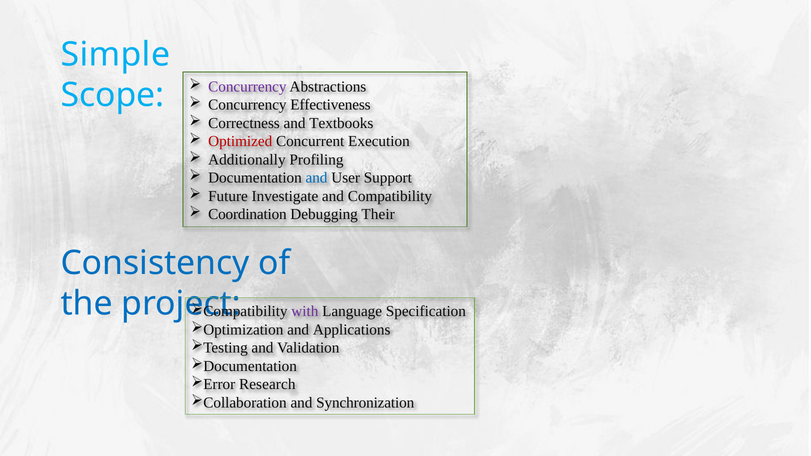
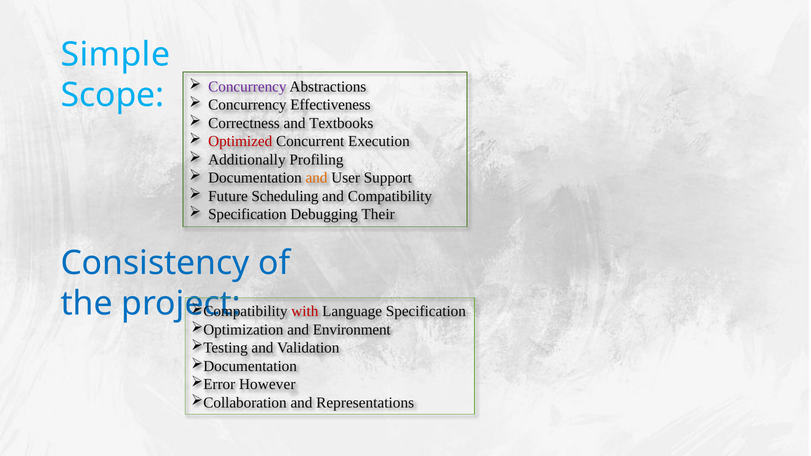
and at (317, 178) colour: blue -> orange
Investigate: Investigate -> Scheduling
Coordination at (247, 214): Coordination -> Specification
with colour: purple -> red
Applications: Applications -> Environment
Research: Research -> However
Synchronization: Synchronization -> Representations
